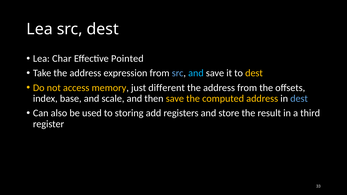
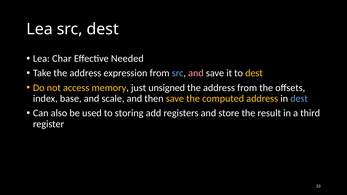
Pointed: Pointed -> Needed
and at (196, 73) colour: light blue -> pink
different: different -> unsigned
